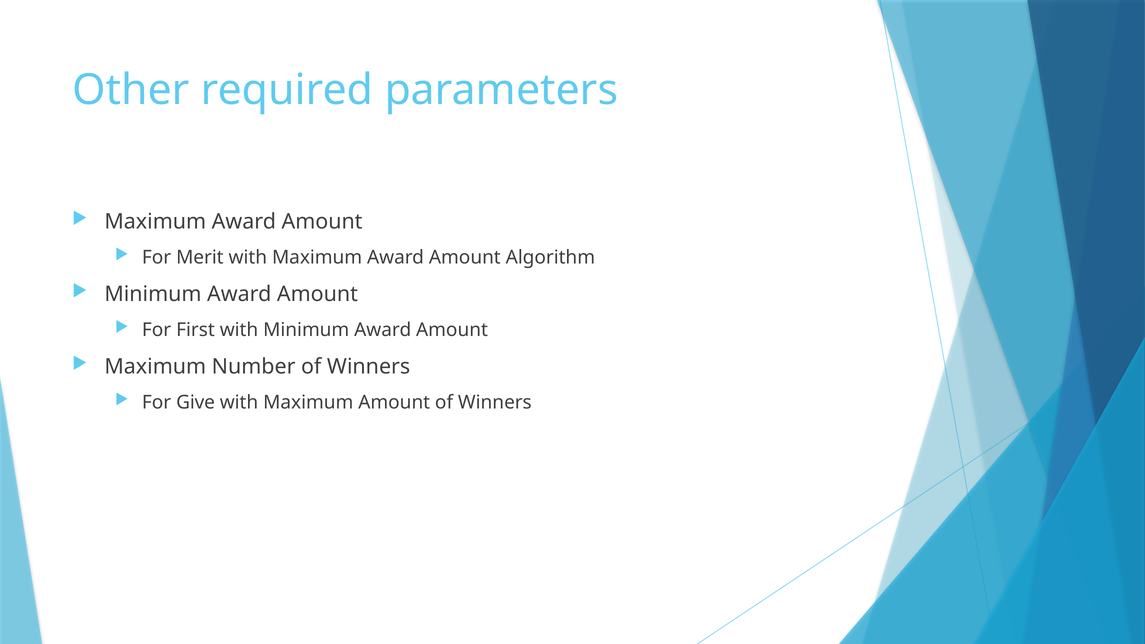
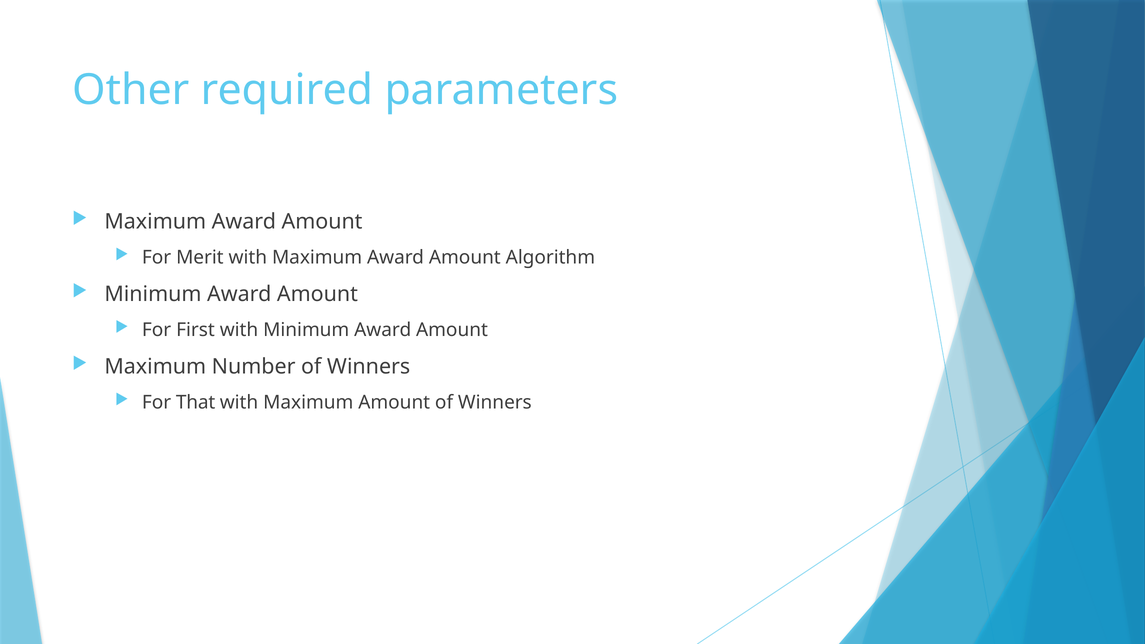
Give: Give -> That
